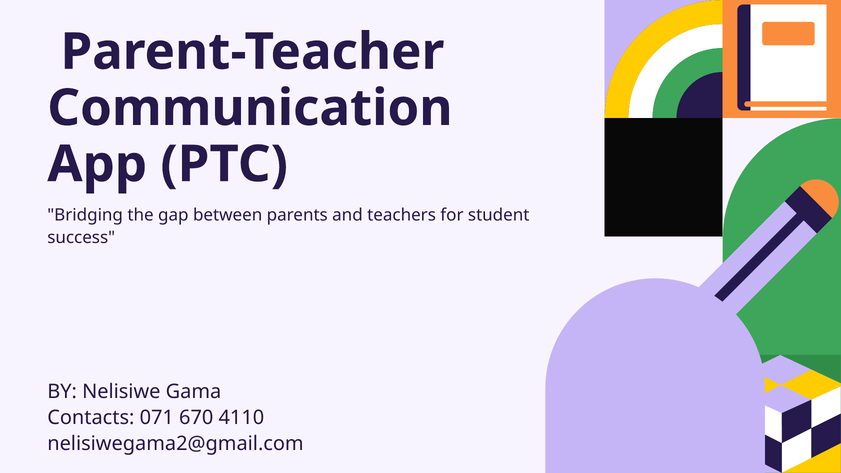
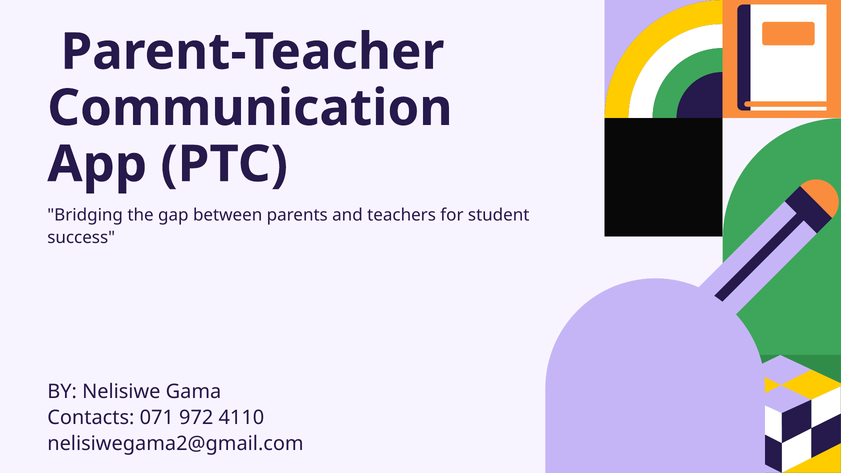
670: 670 -> 972
